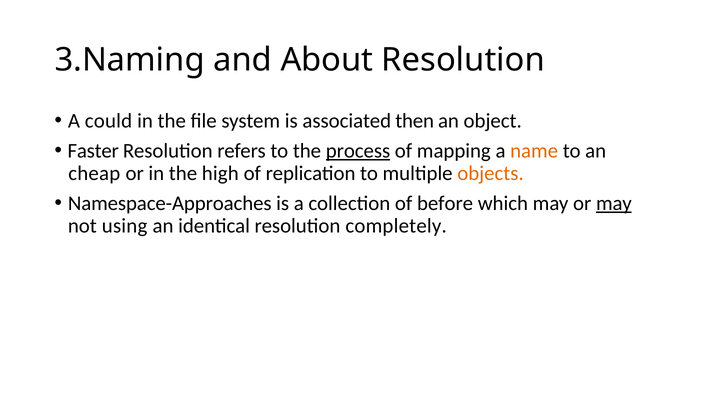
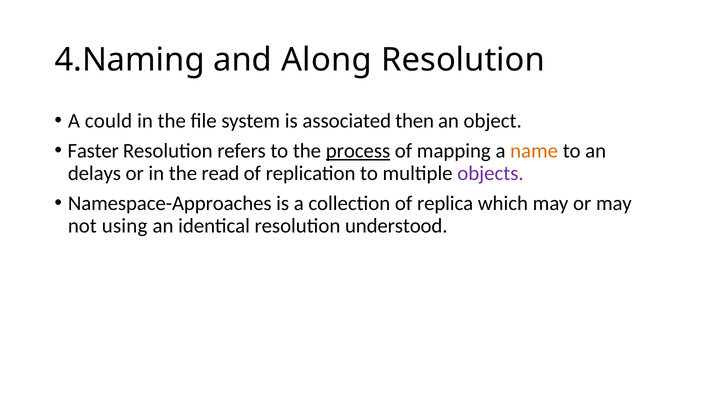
3.Naming: 3.Naming -> 4.Naming
About: About -> Along
cheap: cheap -> delays
high: high -> read
objects colour: orange -> purple
before: before -> replica
may at (614, 203) underline: present -> none
completely: completely -> understood
